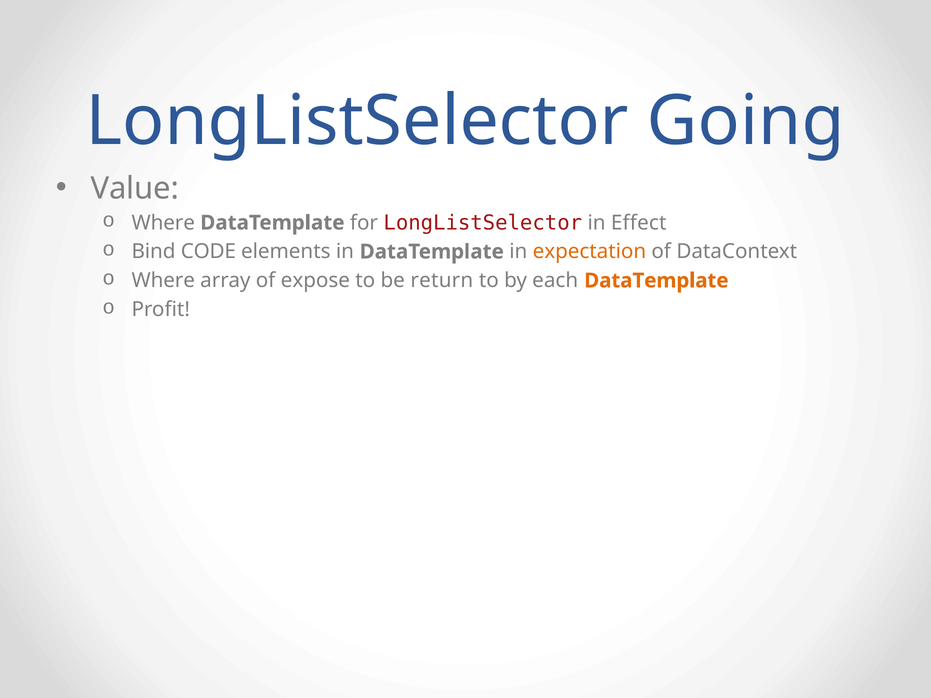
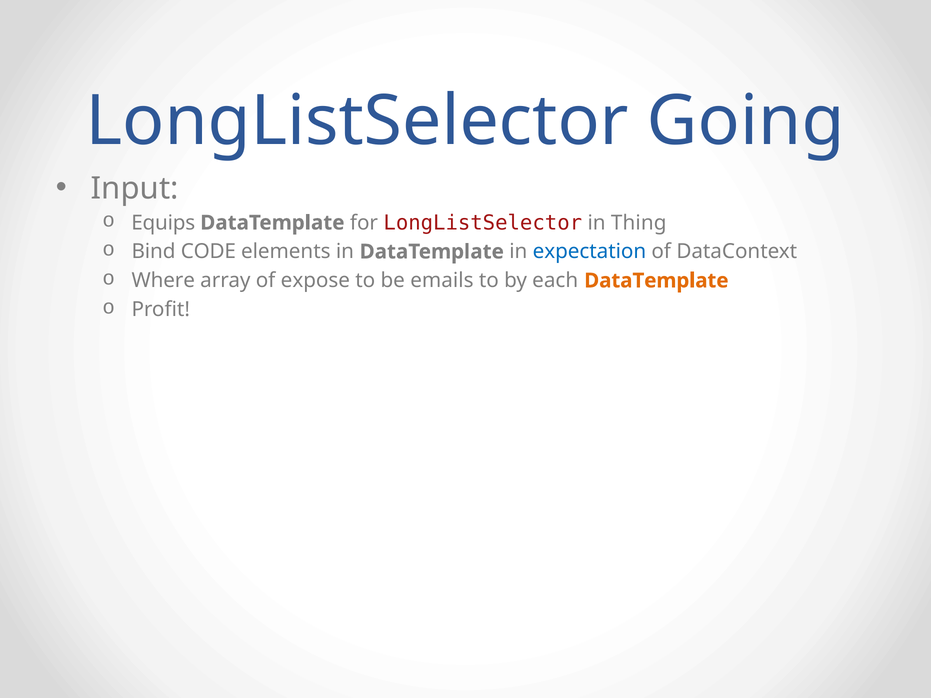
Value: Value -> Input
Where at (163, 223): Where -> Equips
Effect: Effect -> Thing
expectation colour: orange -> blue
return: return -> emails
